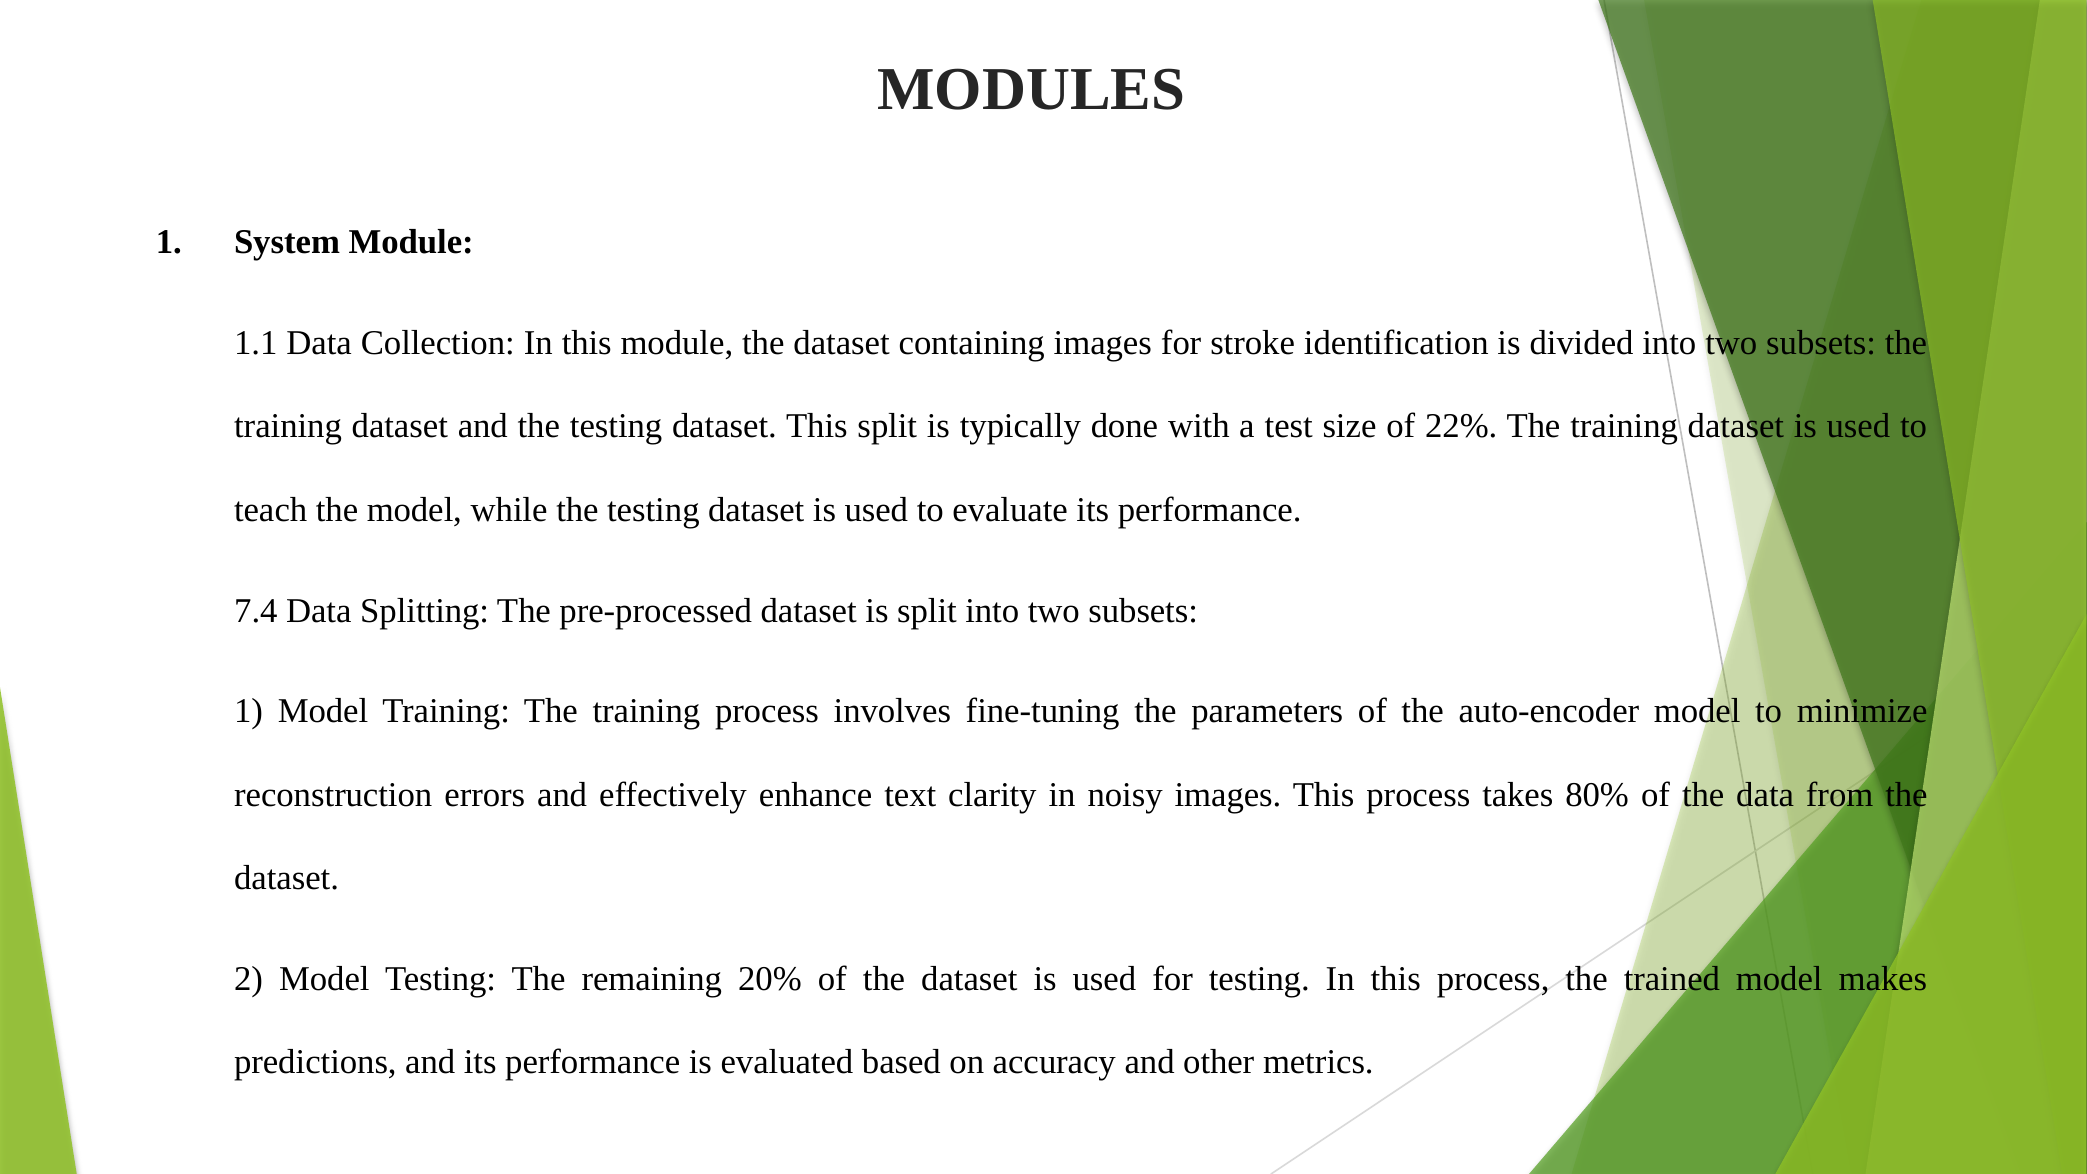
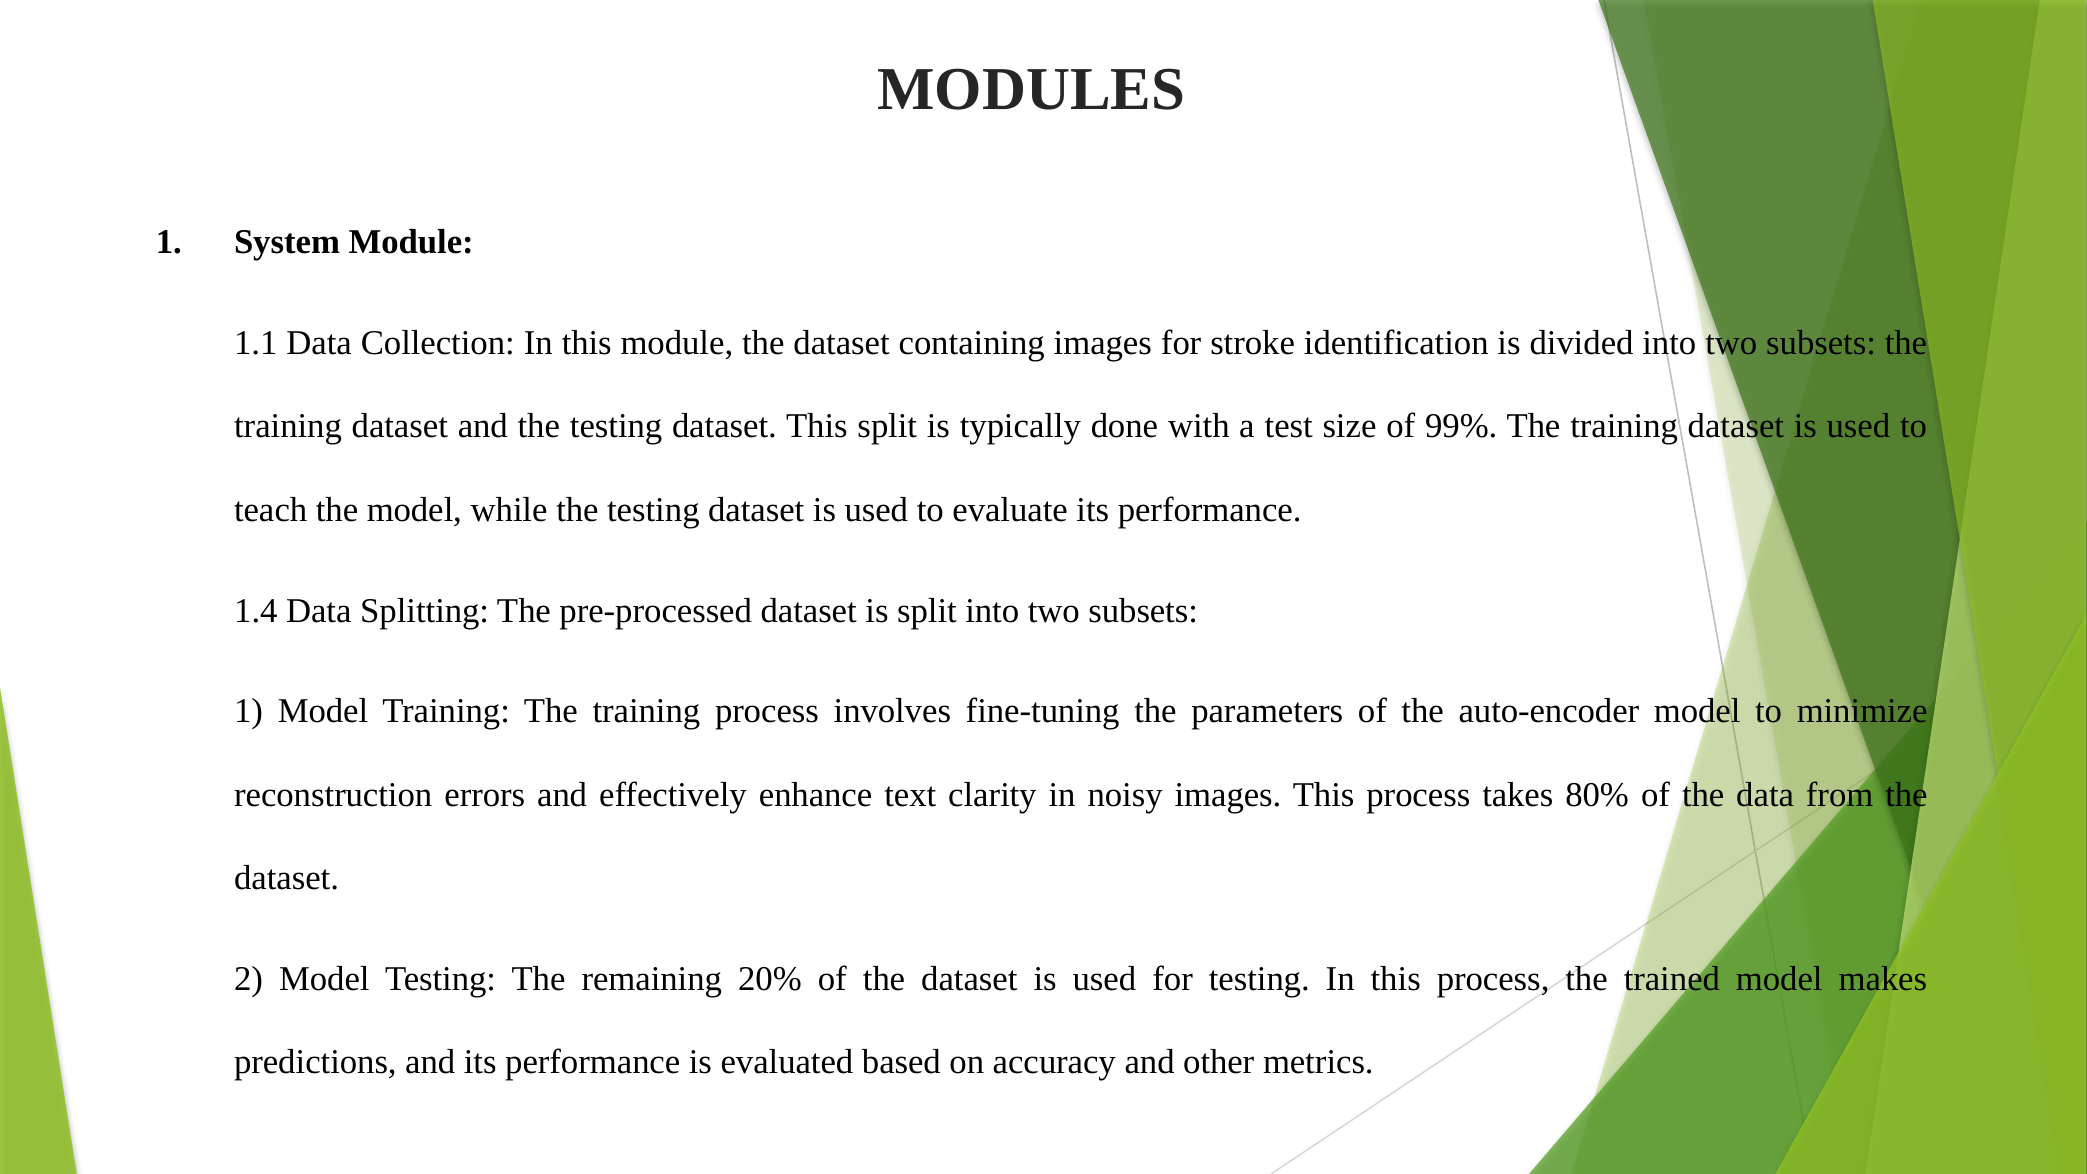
22%: 22% -> 99%
7.4: 7.4 -> 1.4
